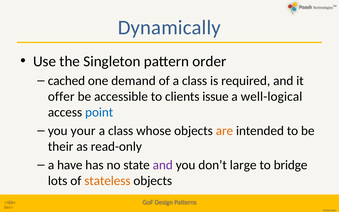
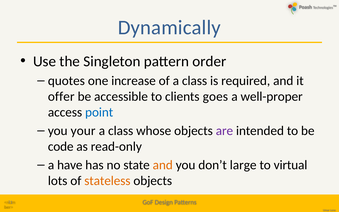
cached: cached -> quotes
demand: demand -> increase
issue: issue -> goes
well-logical: well-logical -> well-proper
are colour: orange -> purple
their: their -> code
and at (163, 165) colour: purple -> orange
bridge: bridge -> virtual
